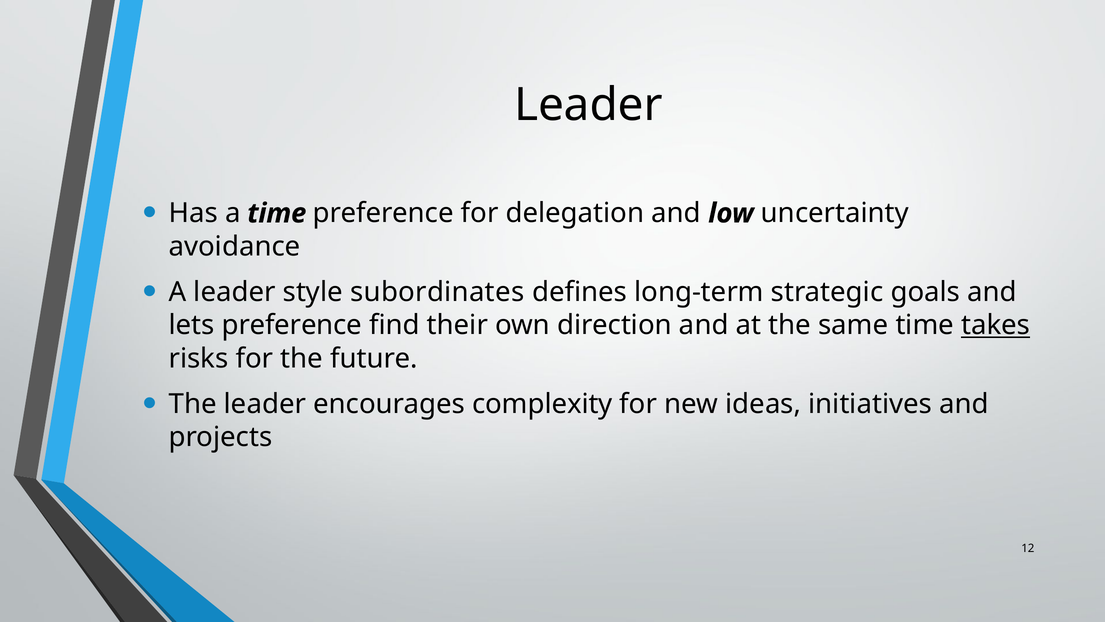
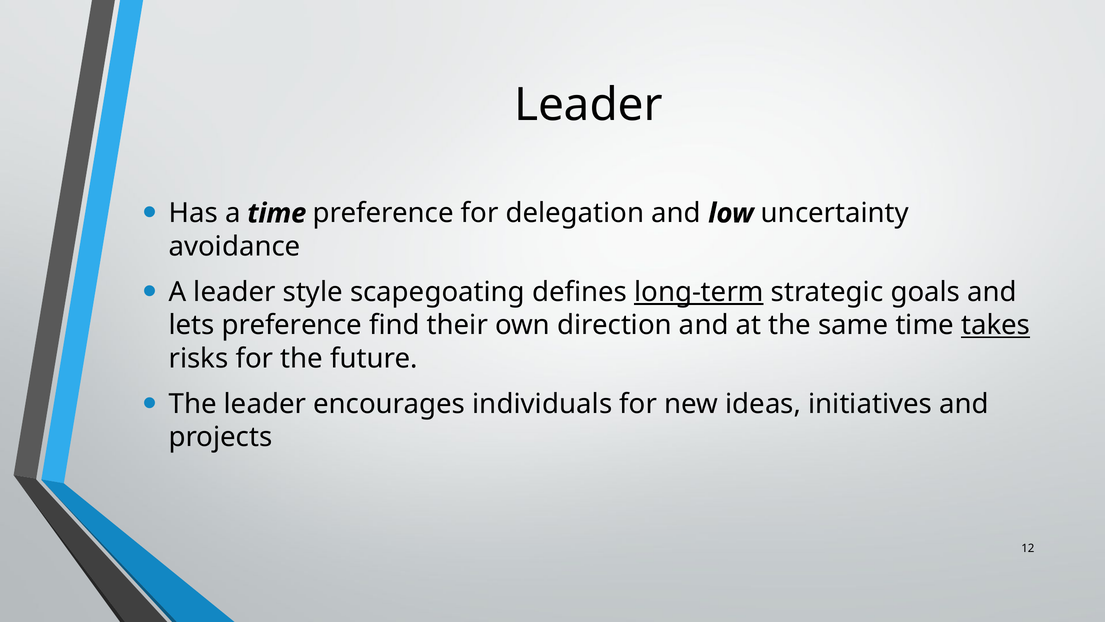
subordinates: subordinates -> scapegoating
long-term underline: none -> present
complexity: complexity -> individuals
